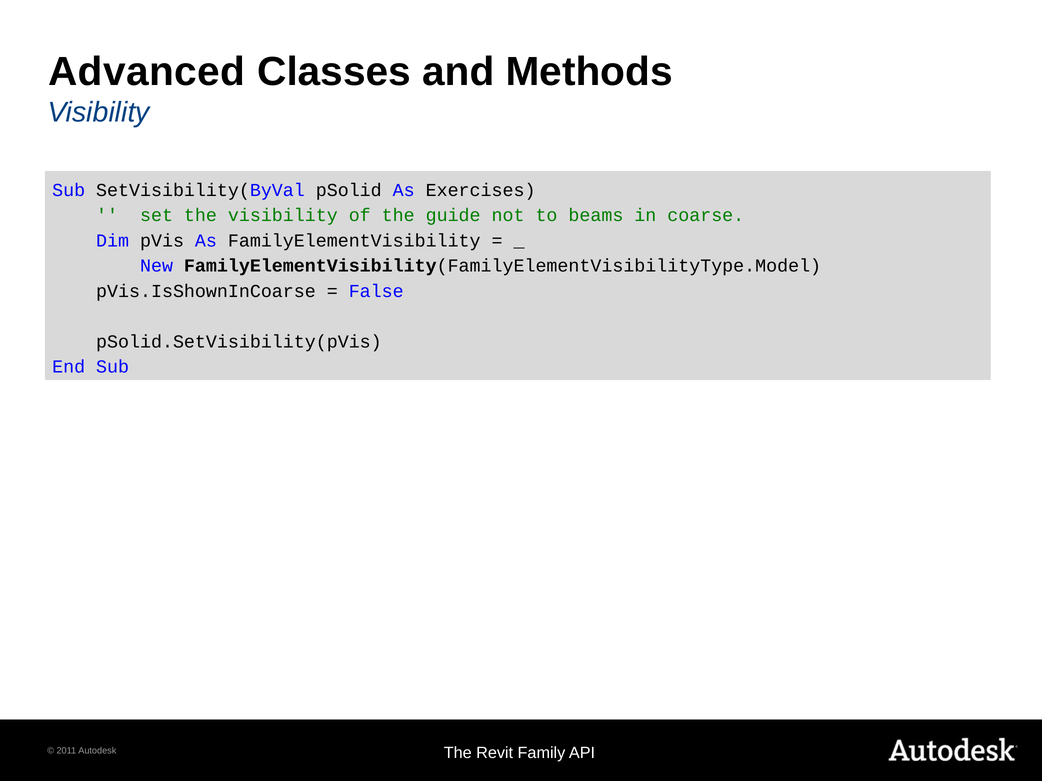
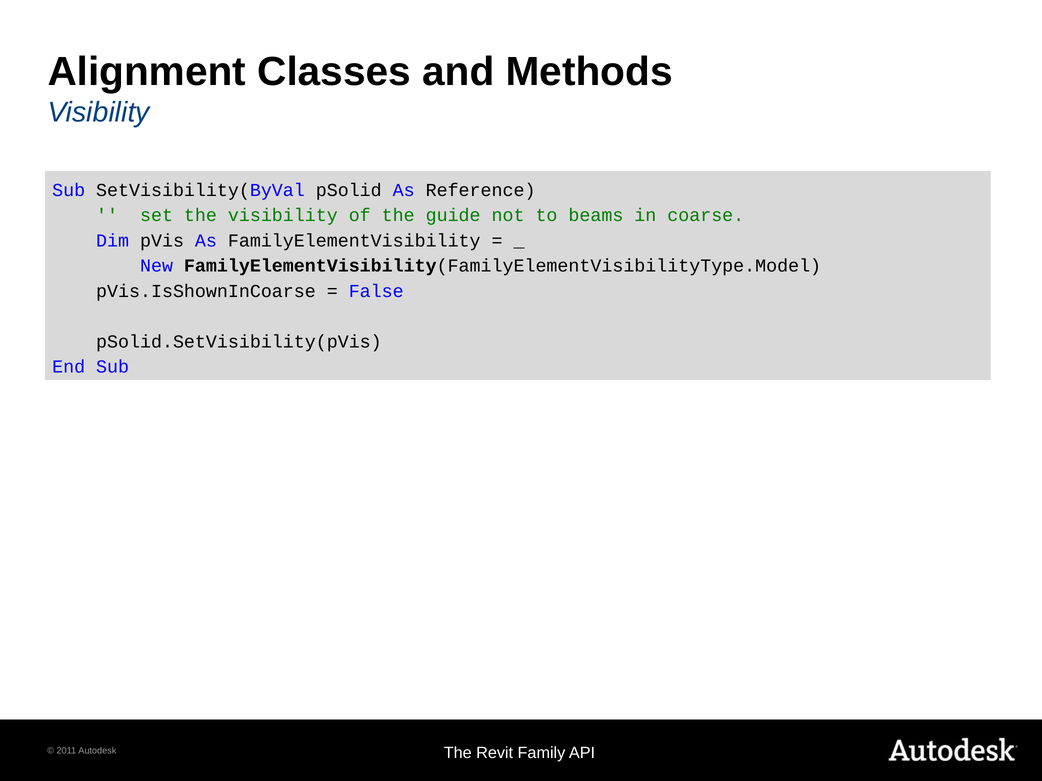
Advanced: Advanced -> Alignment
Exercises: Exercises -> Reference
